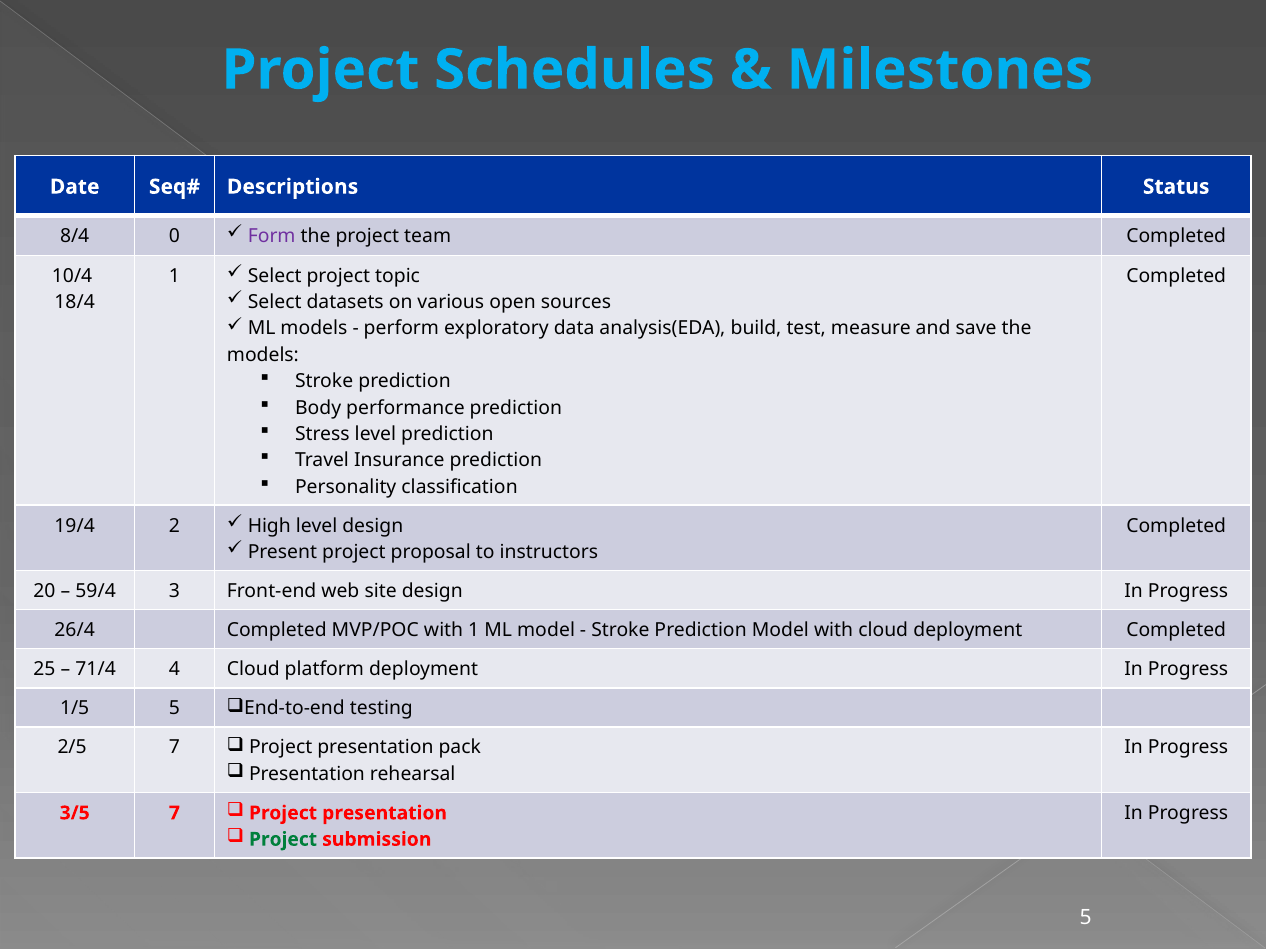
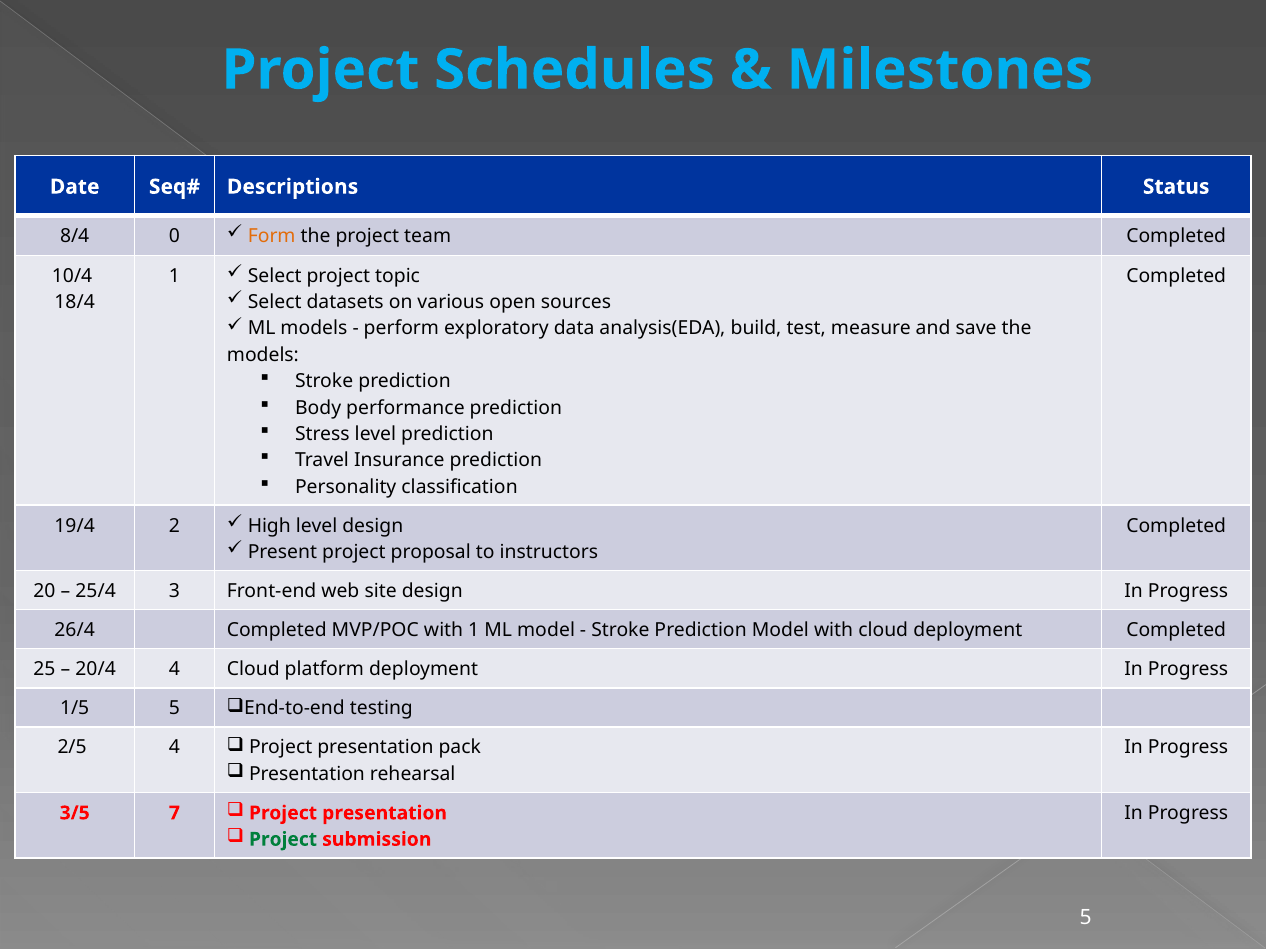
Form colour: purple -> orange
59/4: 59/4 -> 25/4
71/4: 71/4 -> 20/4
2/5 7: 7 -> 4
